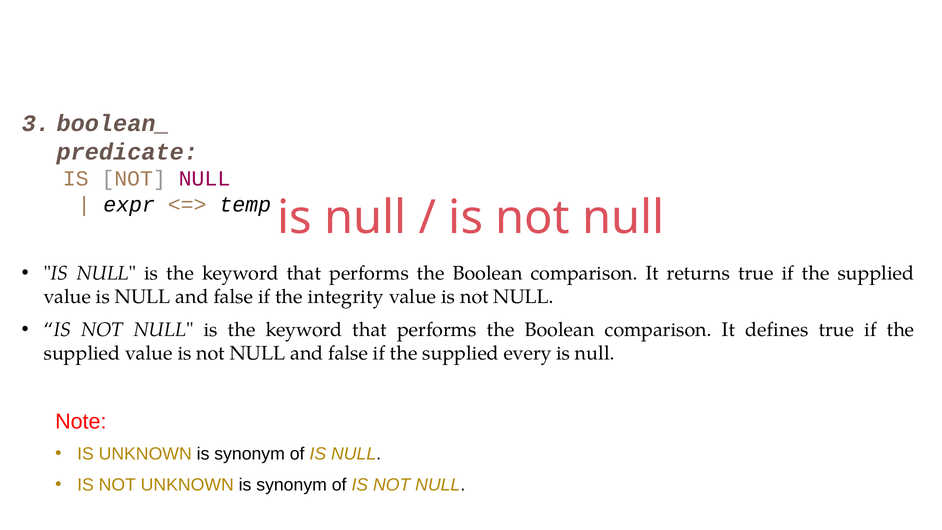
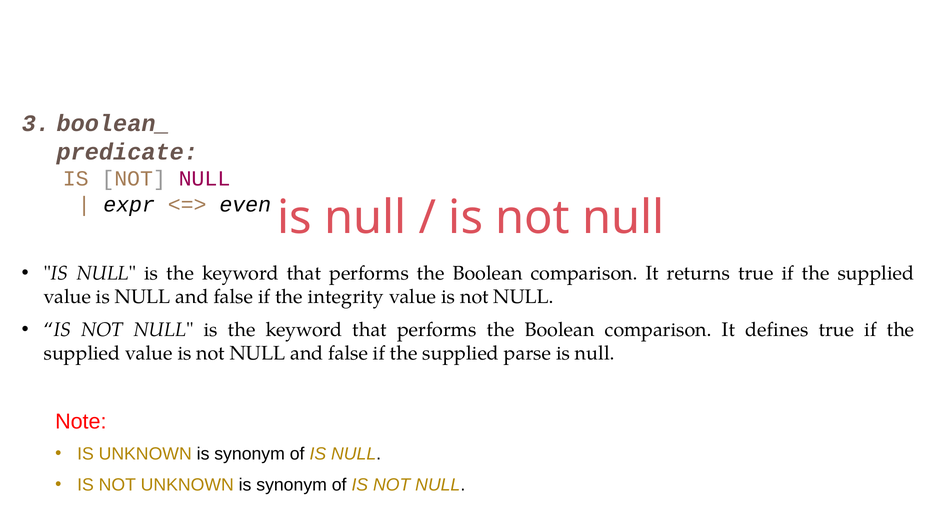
temp: temp -> even
every: every -> parse
